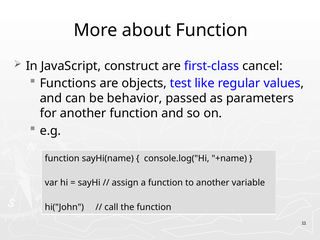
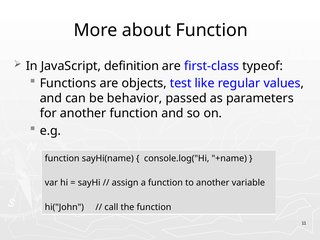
construct: construct -> definition
cancel: cancel -> typeof
